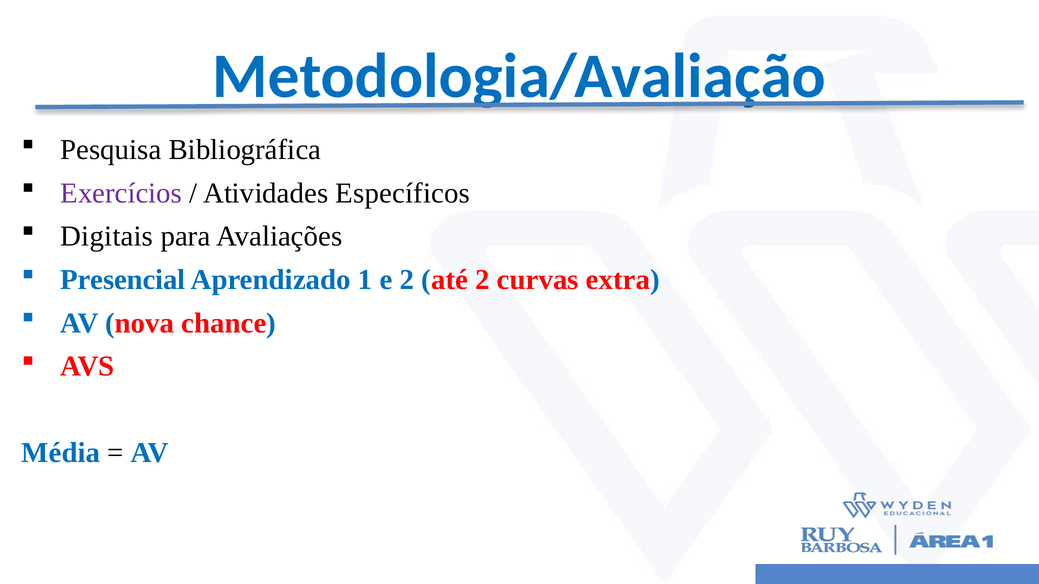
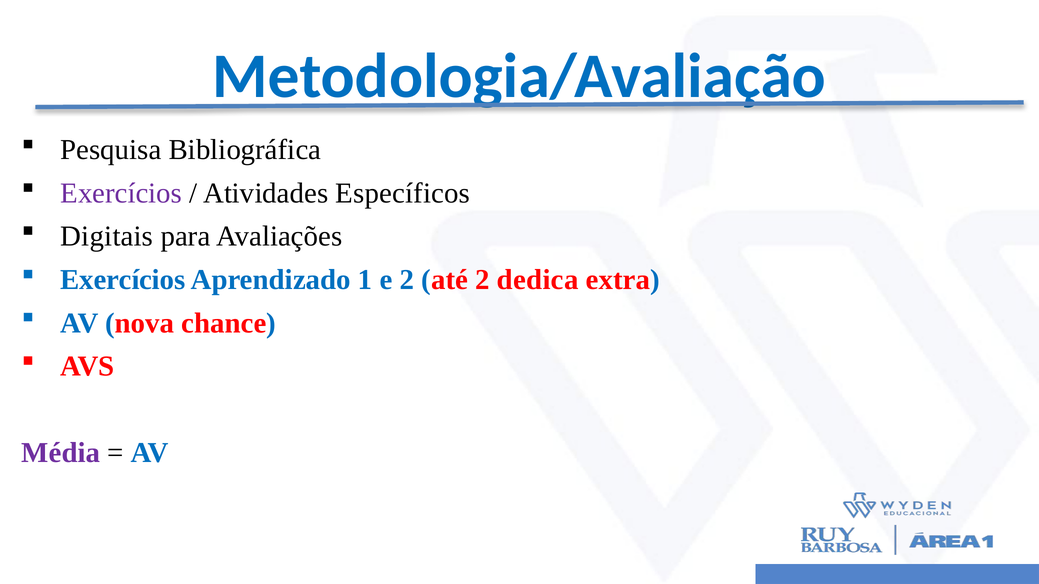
Presencial at (123, 280): Presencial -> Exercícios
curvas: curvas -> dedica
Média colour: blue -> purple
